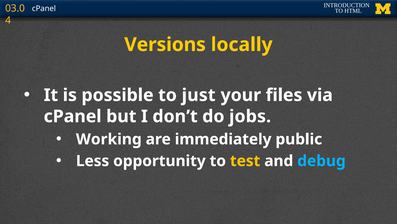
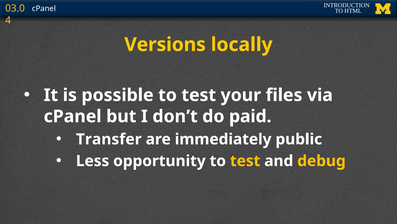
possible to just: just -> test
jobs: jobs -> paid
Working: Working -> Transfer
debug colour: light blue -> yellow
